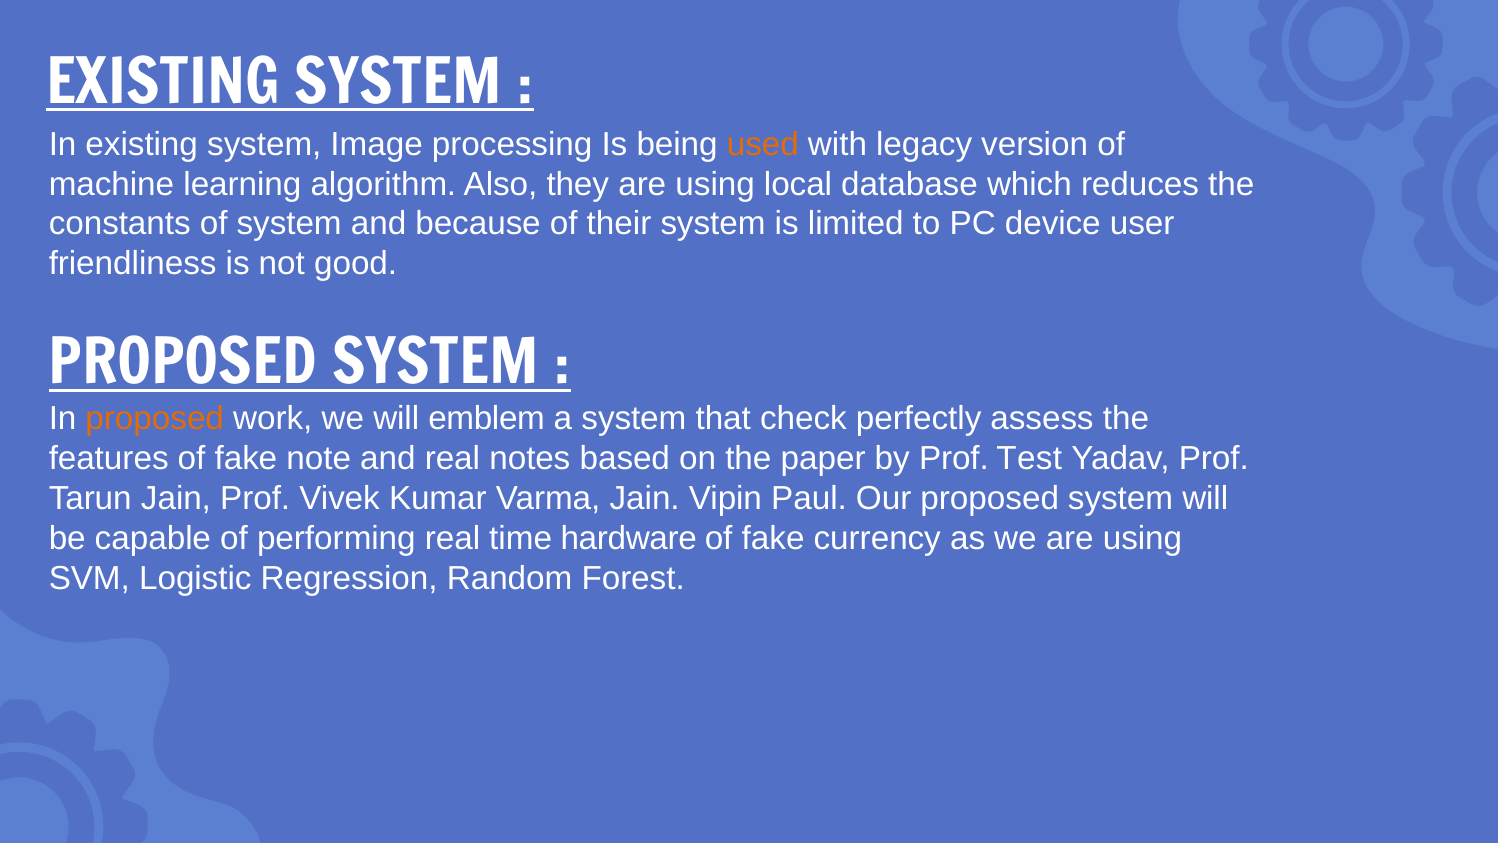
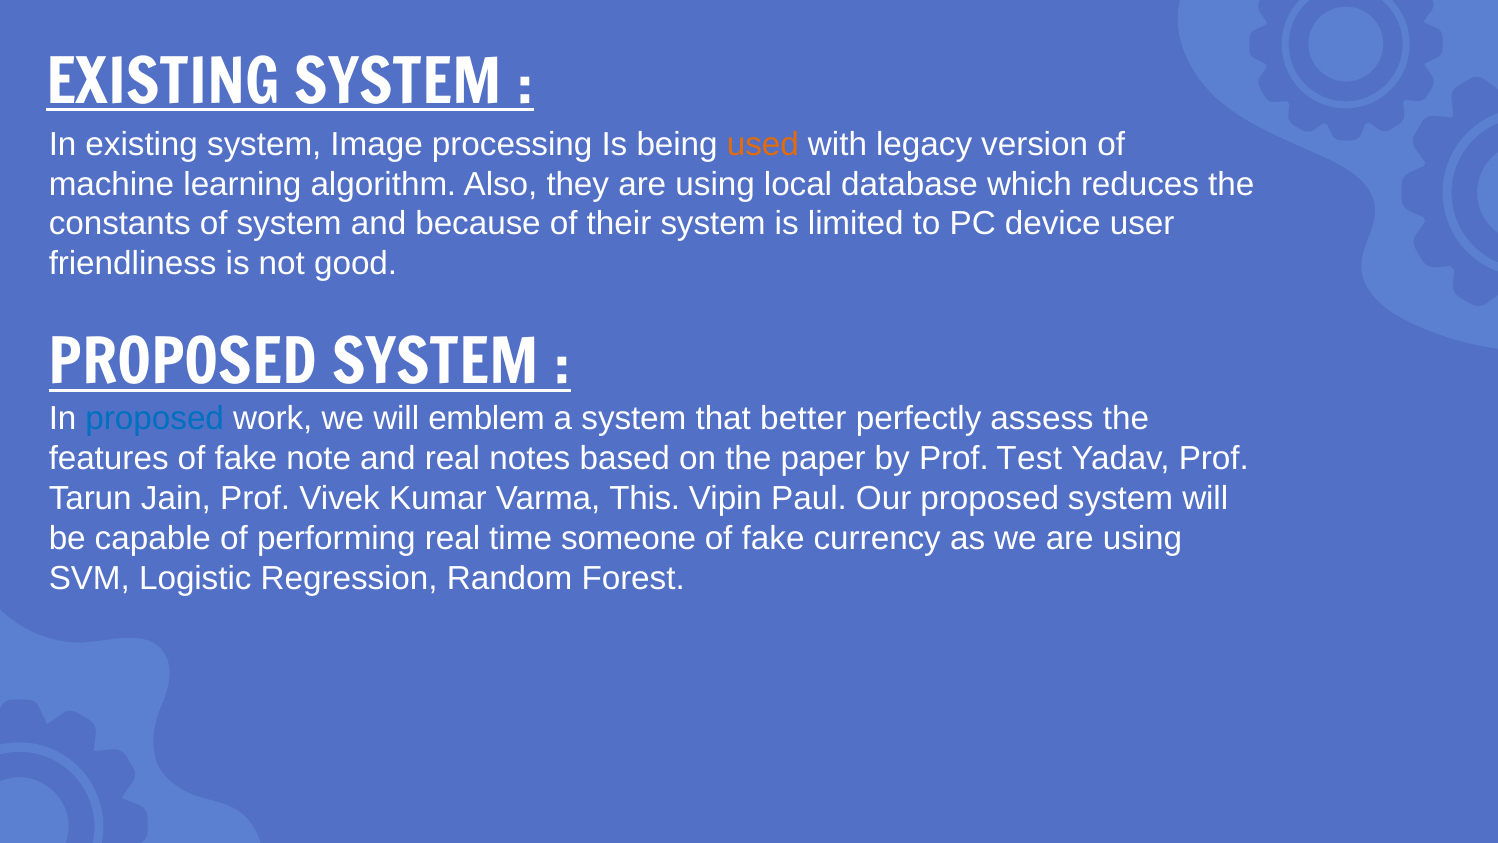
proposed at (155, 419) colour: orange -> blue
check: check -> better
Varma Jain: Jain -> This
hardware: hardware -> someone
